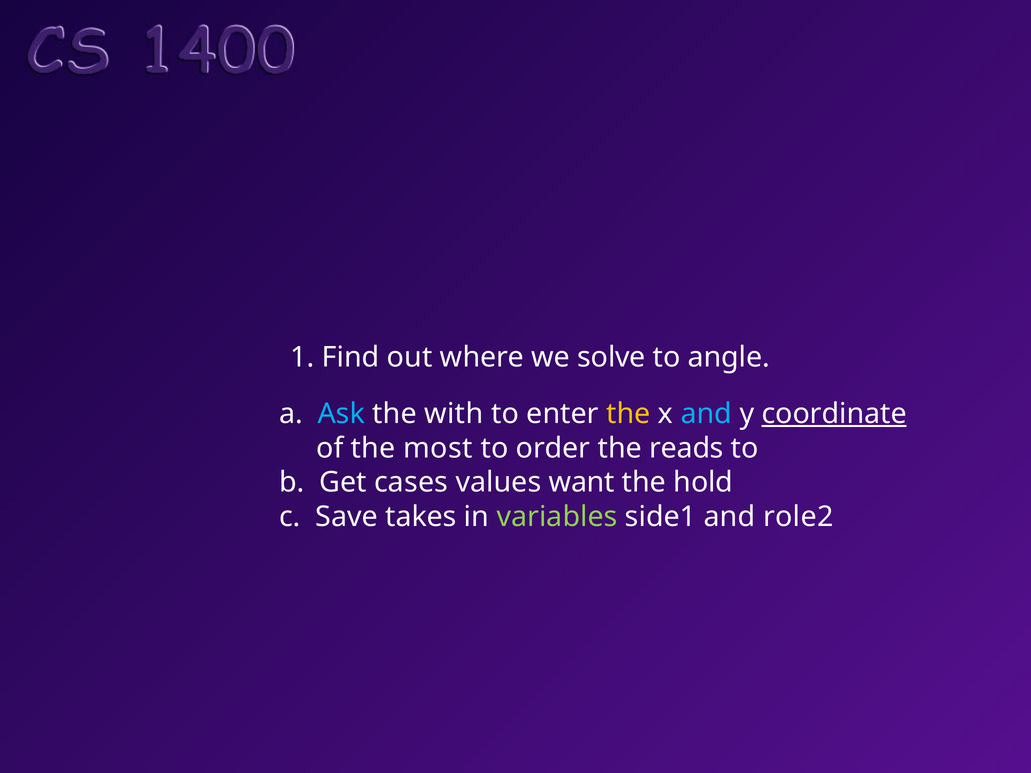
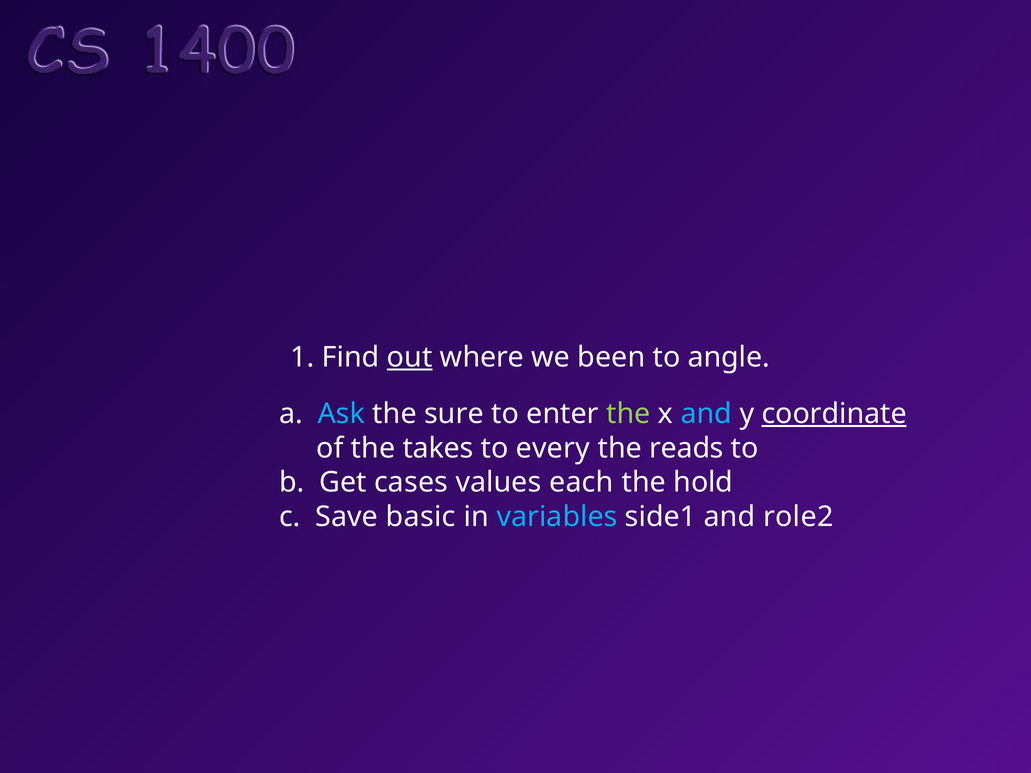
out underline: none -> present
solve: solve -> been
with: with -> sure
the at (628, 414) colour: yellow -> light green
most: most -> takes
order: order -> every
want: want -> each
takes: takes -> basic
variables colour: light green -> light blue
